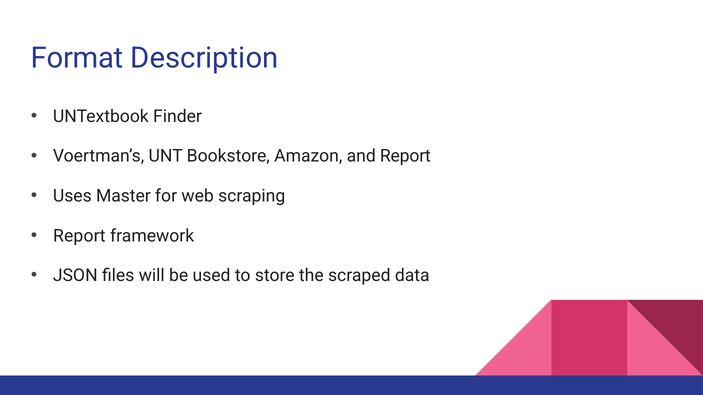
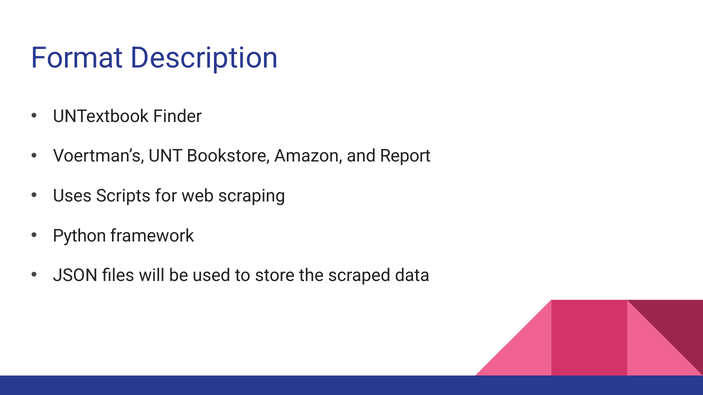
Master: Master -> Scripts
Report at (79, 236): Report -> Python
